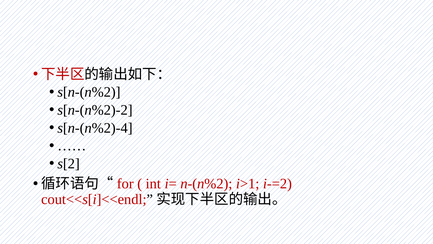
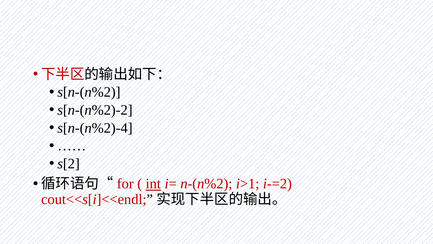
int underline: none -> present
